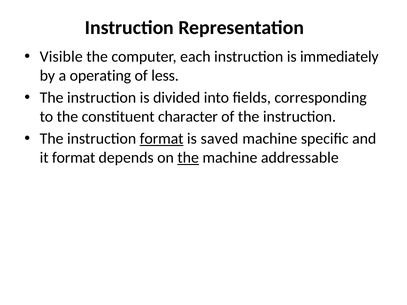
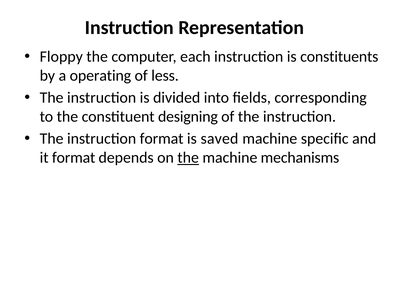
Visible: Visible -> Floppy
immediately: immediately -> constituents
character: character -> designing
format at (162, 139) underline: present -> none
addressable: addressable -> mechanisms
